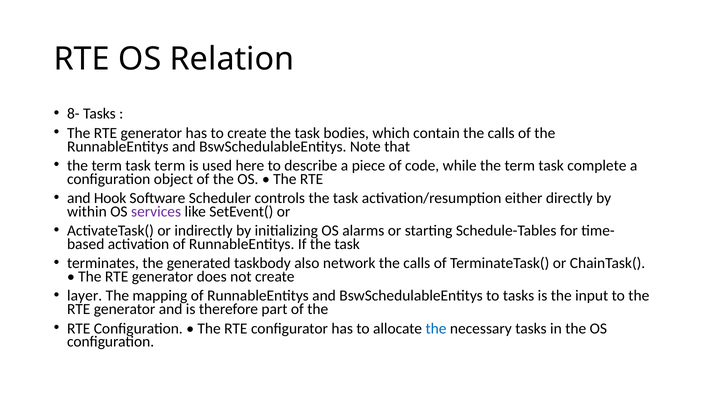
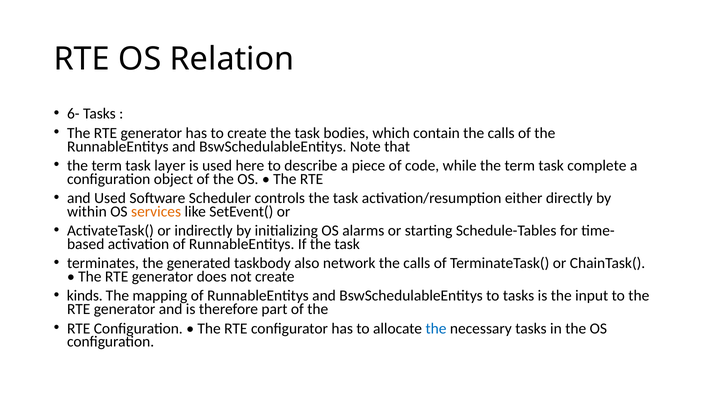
8-: 8- -> 6-
task term: term -> layer
and Hook: Hook -> Used
services colour: purple -> orange
layer: layer -> kinds
